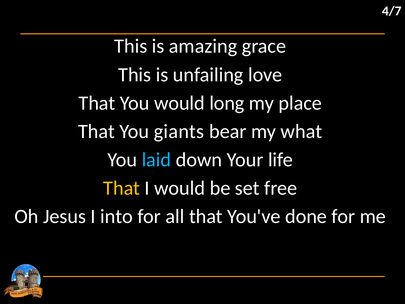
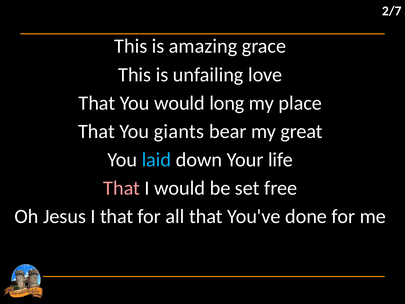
4/7: 4/7 -> 2/7
what: what -> great
That at (122, 188) colour: yellow -> pink
I into: into -> that
